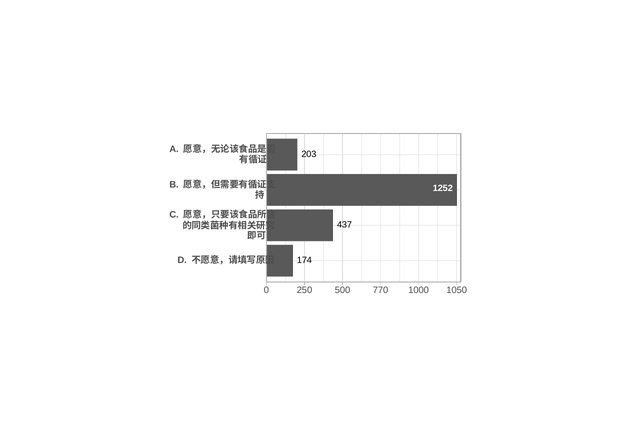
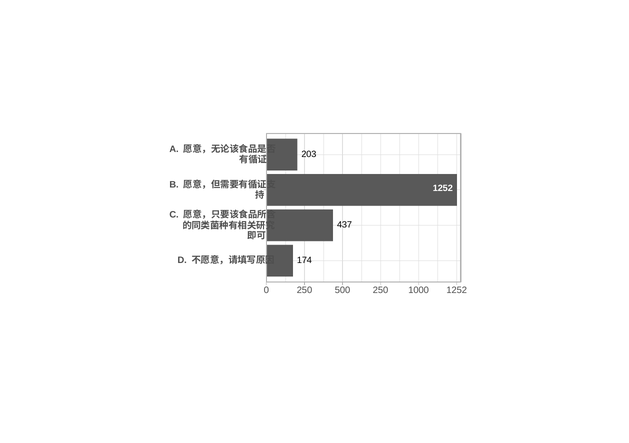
500 770: 770 -> 250
1000 1050: 1050 -> 1252
